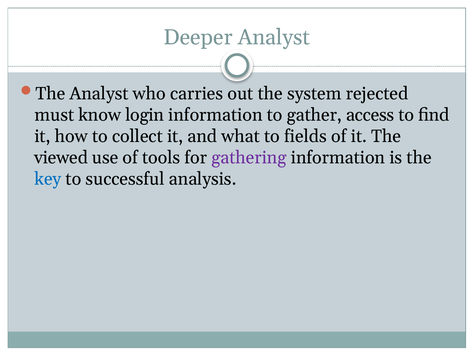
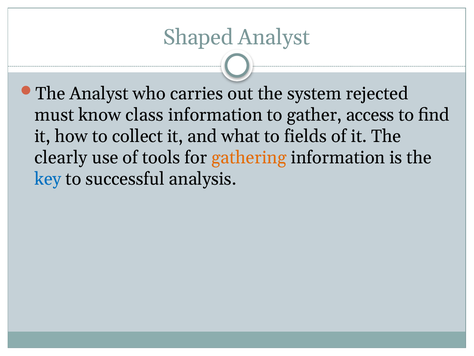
Deeper: Deeper -> Shaped
login: login -> class
viewed: viewed -> clearly
gathering colour: purple -> orange
